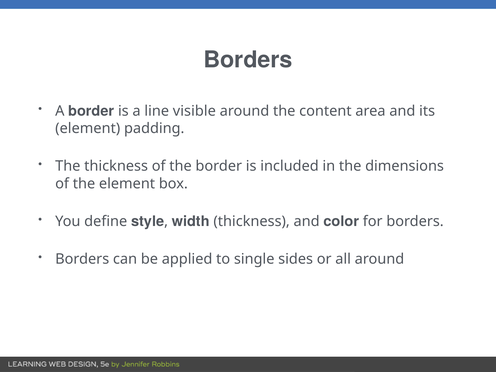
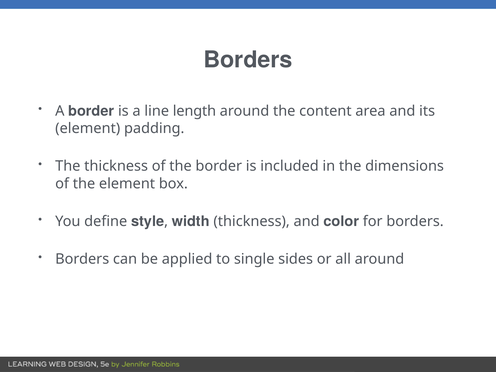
visible: visible -> length
